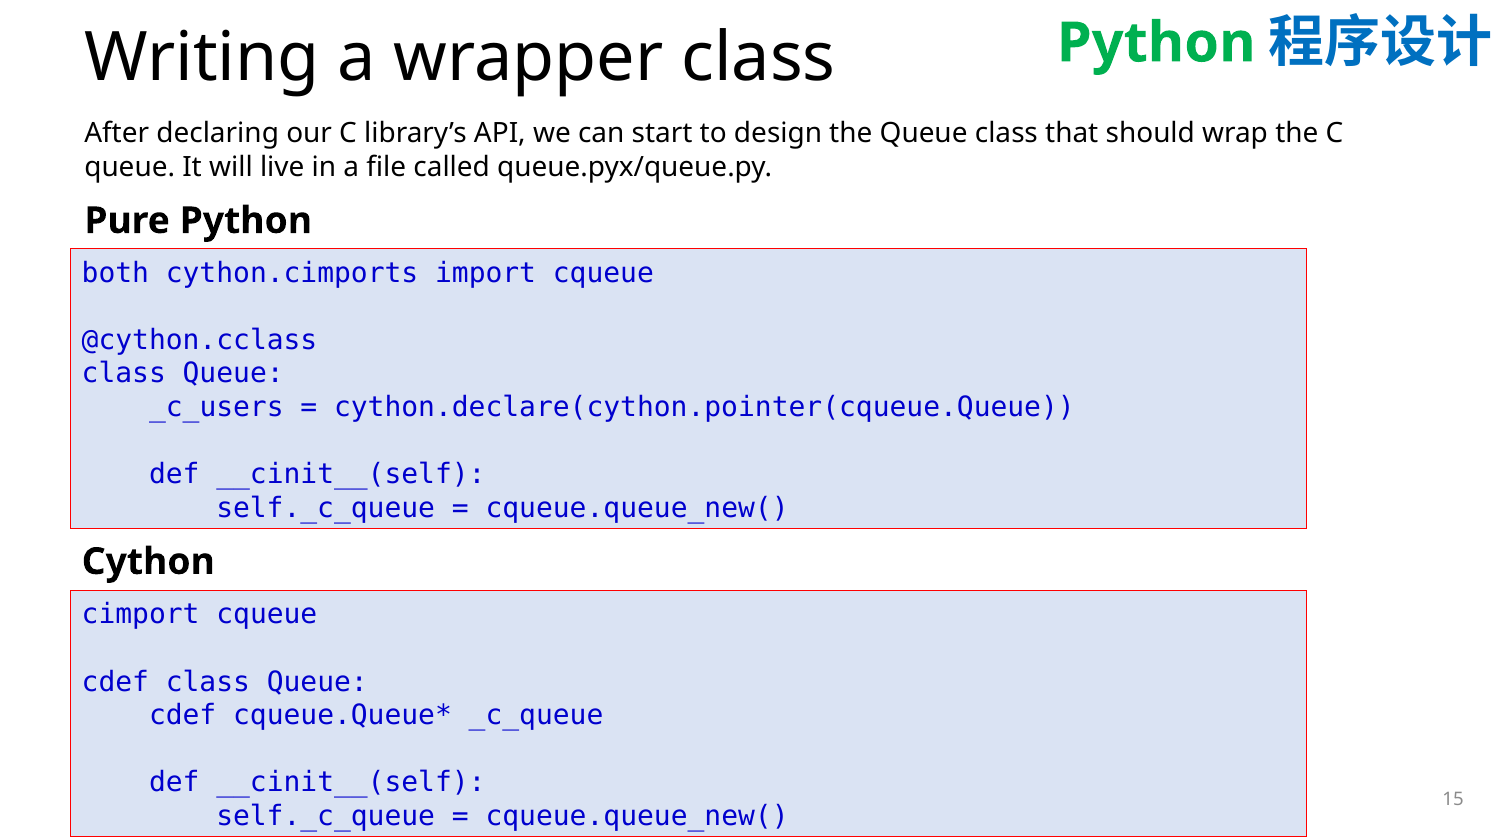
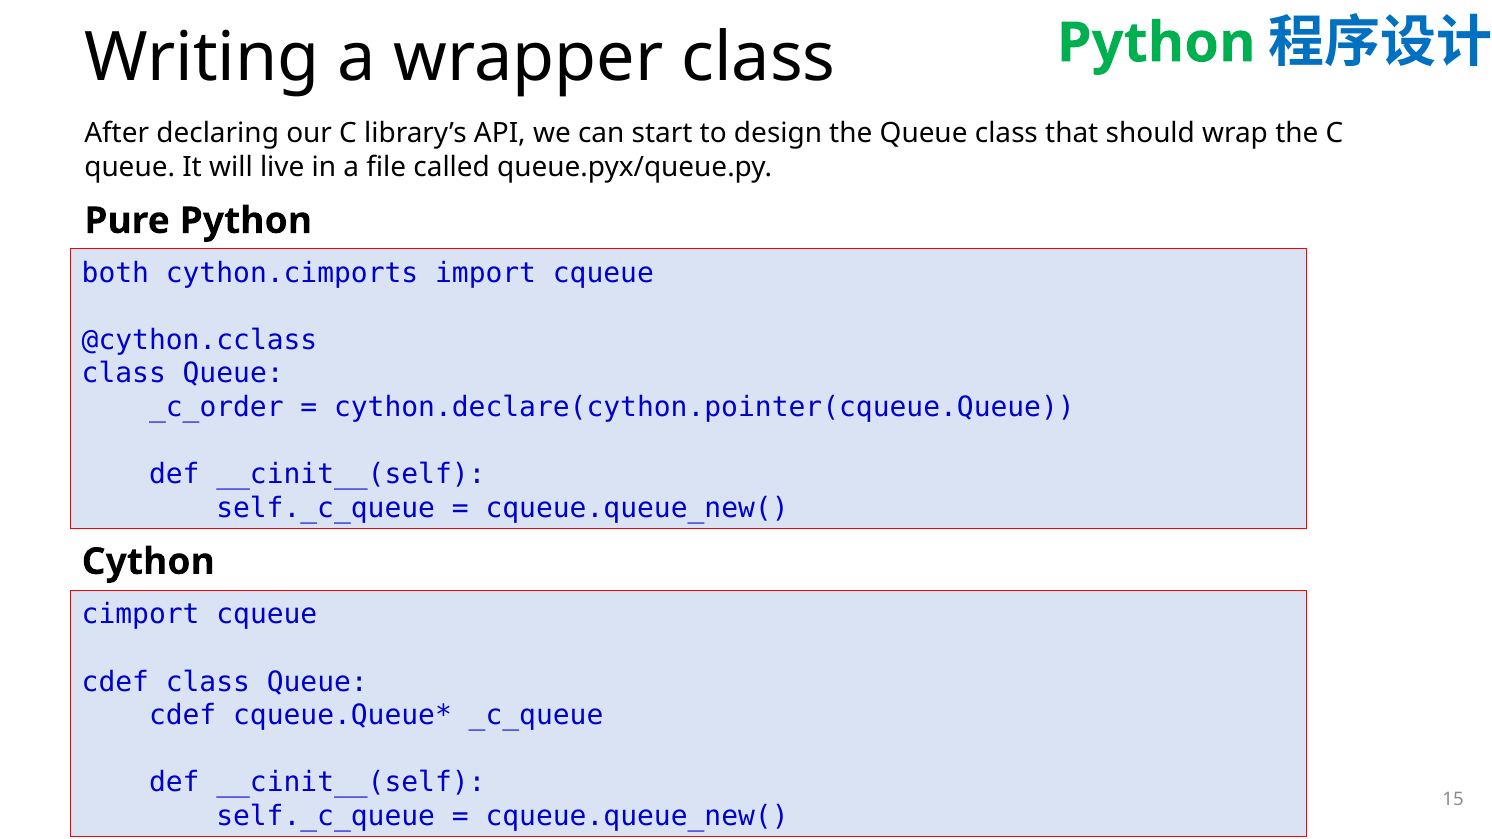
_c_users: _c_users -> _c_order
